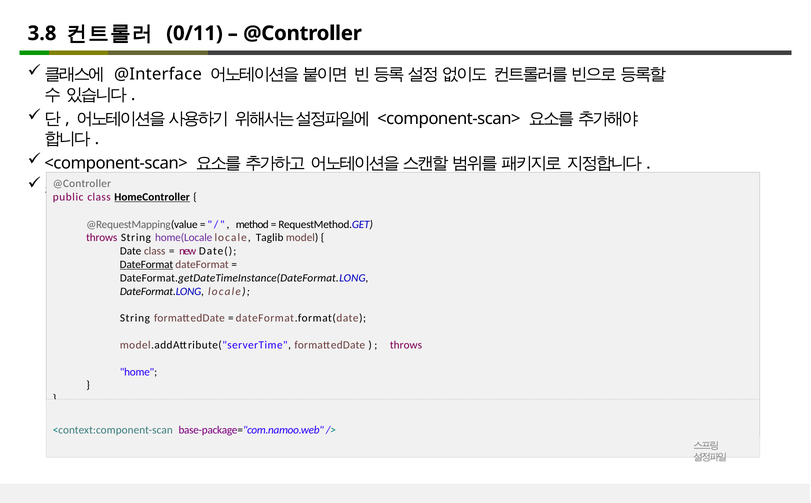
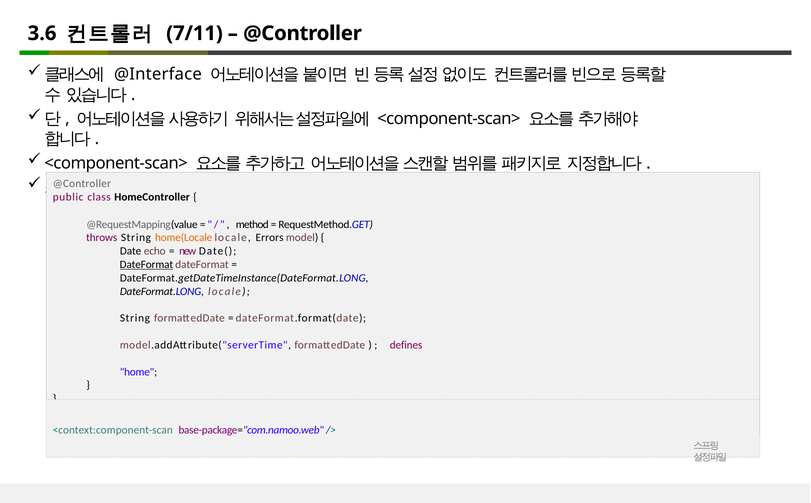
3.8: 3.8 -> 3.6
0/11: 0/11 -> 7/11
HomeController underline: present -> none
home(Locale colour: purple -> orange
Taglib: Taglib -> Errors
Date class: class -> echo
throws at (406, 345): throws -> defines
